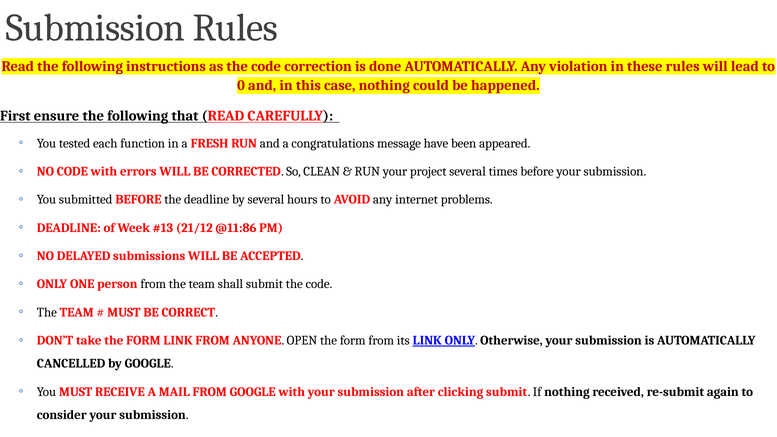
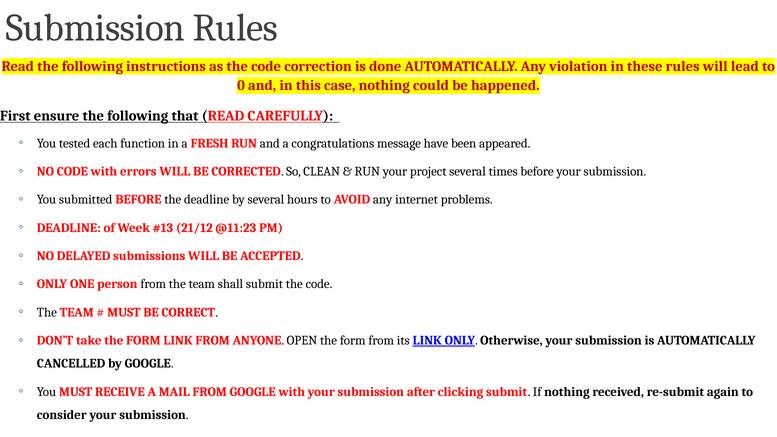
@11:86: @11:86 -> @11:23
